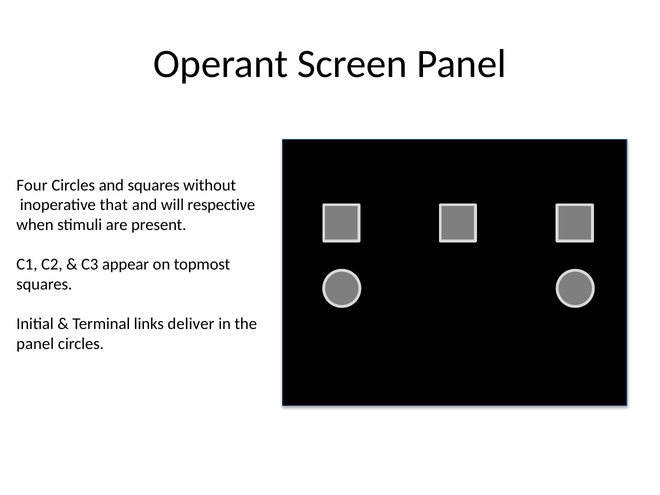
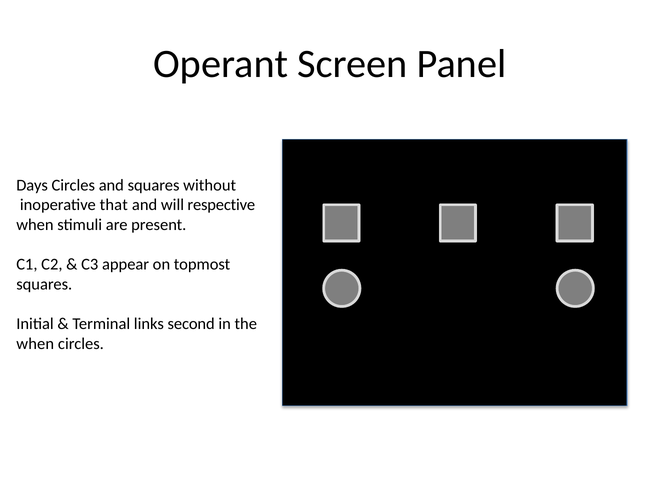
Four: Four -> Days
deliver: deliver -> second
panel at (35, 344): panel -> when
